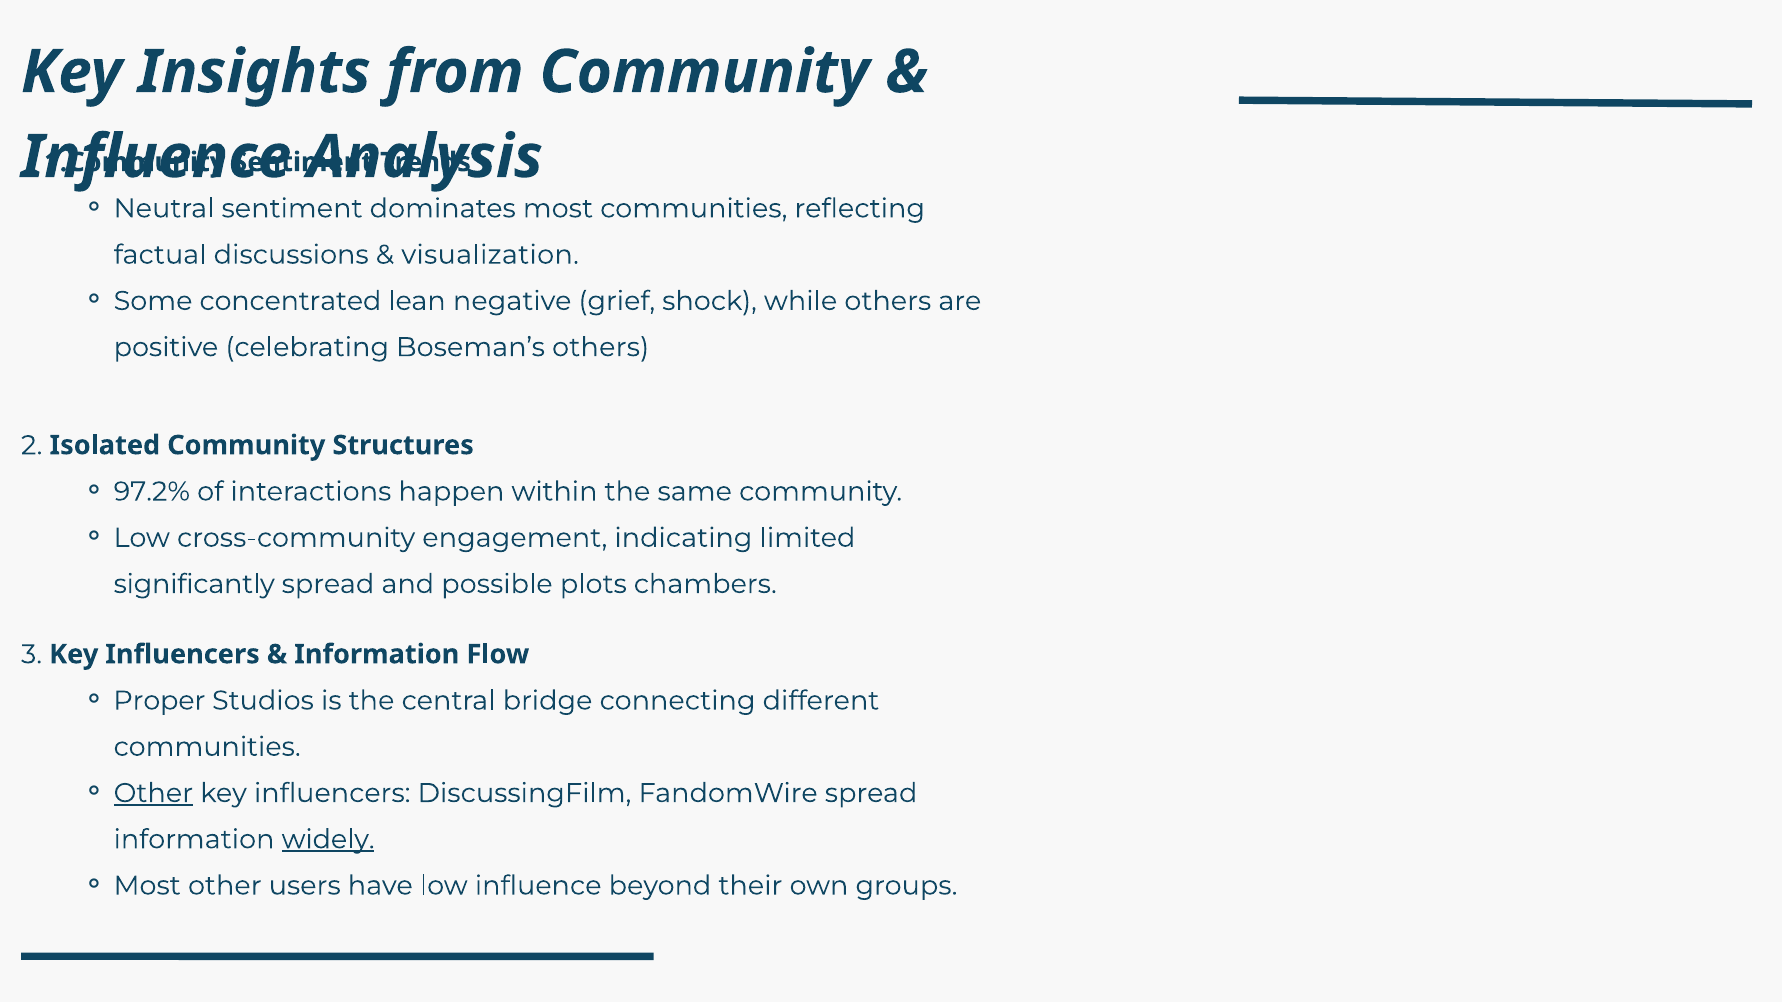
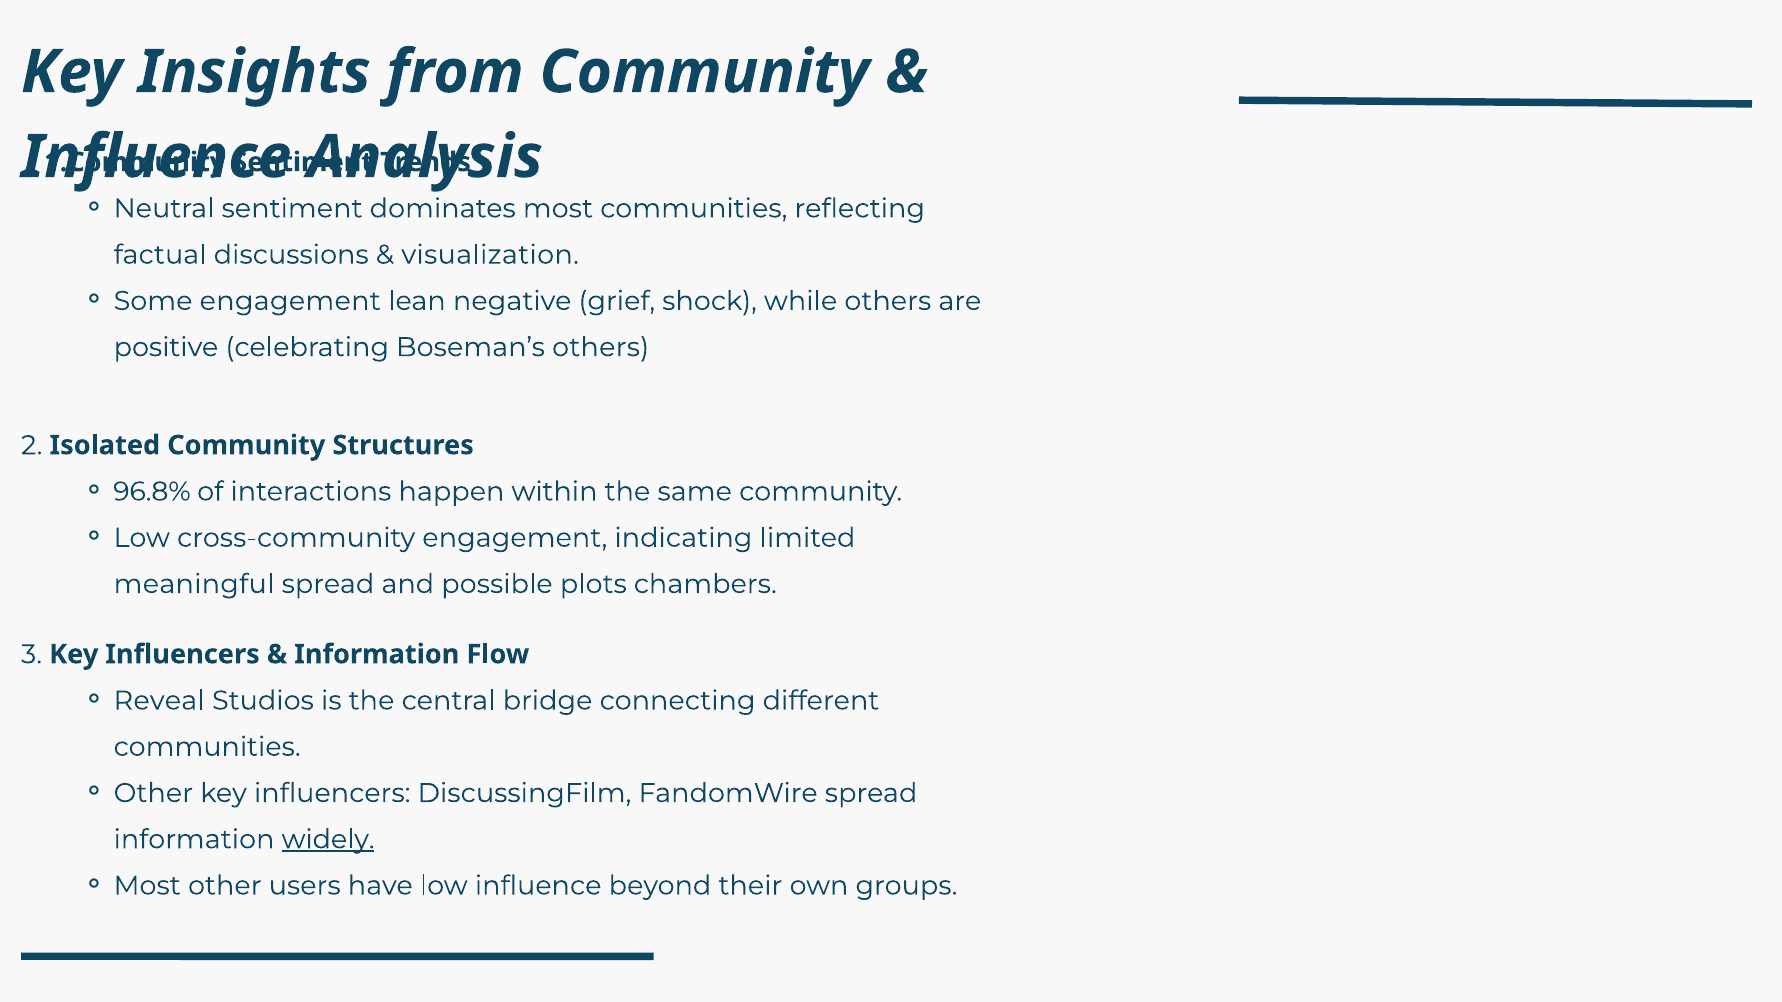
Some concentrated: concentrated -> engagement
97.2%: 97.2% -> 96.8%
significantly: significantly -> meaningful
Proper: Proper -> Reveal
Other at (153, 793) underline: present -> none
